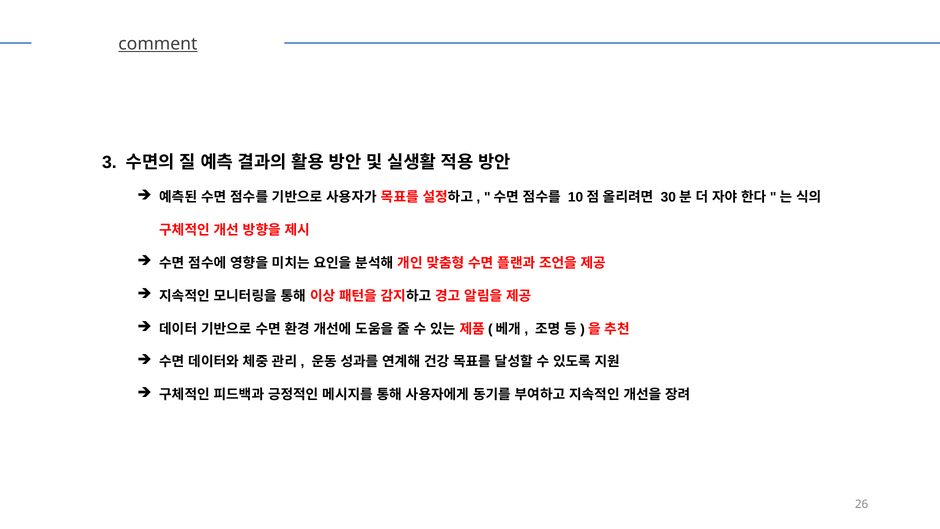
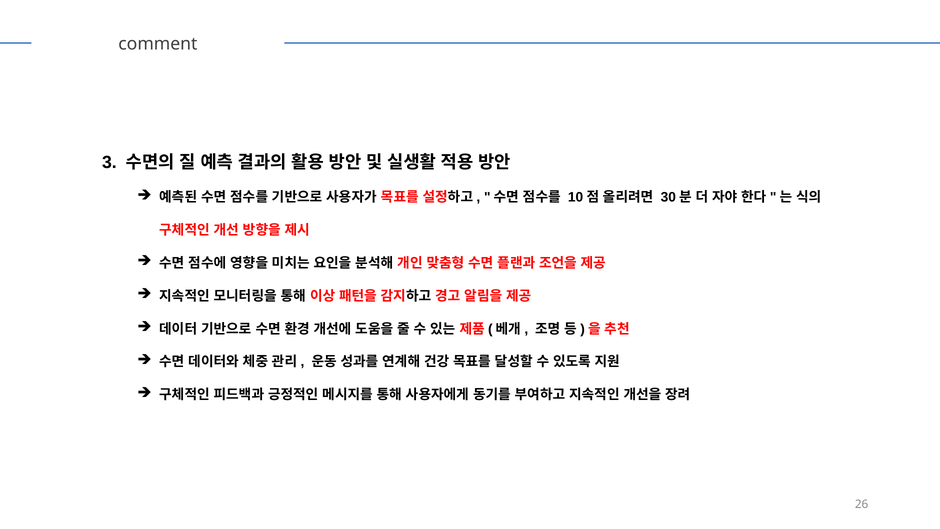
comment underline: present -> none
